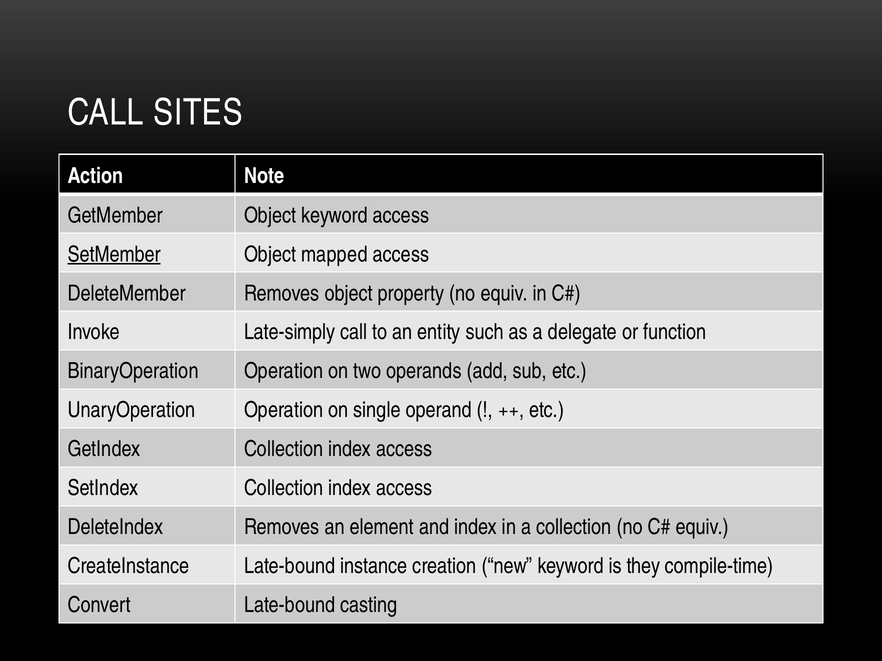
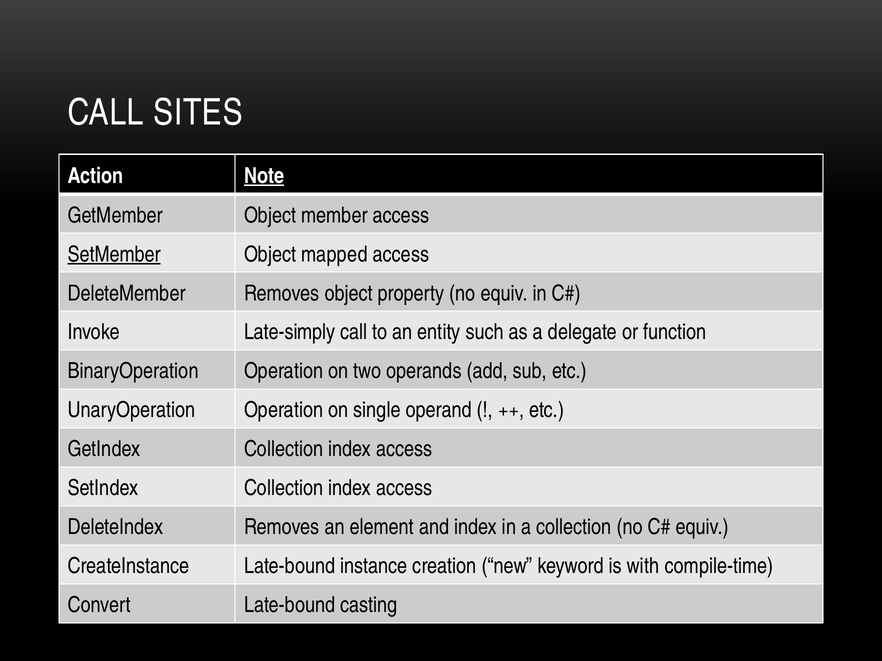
Note underline: none -> present
Object keyword: keyword -> member
they: they -> with
